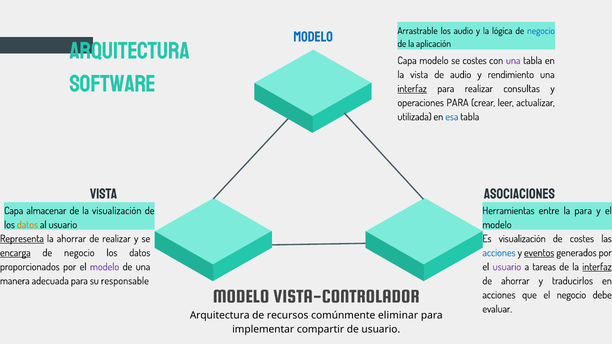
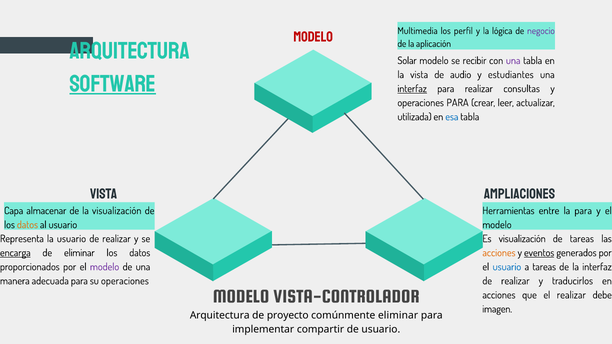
Arrastrable: Arrastrable -> Multimedia
los audio: audio -> perfil
negocio at (541, 31) colour: blue -> purple
modelo at (313, 37) colour: blue -> red
Capa at (407, 61): Capa -> Solar
se costes: costes -> recibir
rendimiento: rendimiento -> estudiantes
software underline: none -> present
asociaciones: asociaciones -> ampliaciones
Representa underline: present -> none
la ahorrar: ahorrar -> usuario
de costes: costes -> tareas
negocio at (79, 253): negocio -> eliminar
acciones at (499, 253) colour: blue -> orange
usuario at (507, 267) colour: purple -> blue
interfaz at (597, 267) underline: present -> none
su responsable: responsable -> operaciones
ahorrar at (515, 281): ahorrar -> realizar
el negocio: negocio -> realizar
evaluar: evaluar -> imagen
recursos: recursos -> proyecto
